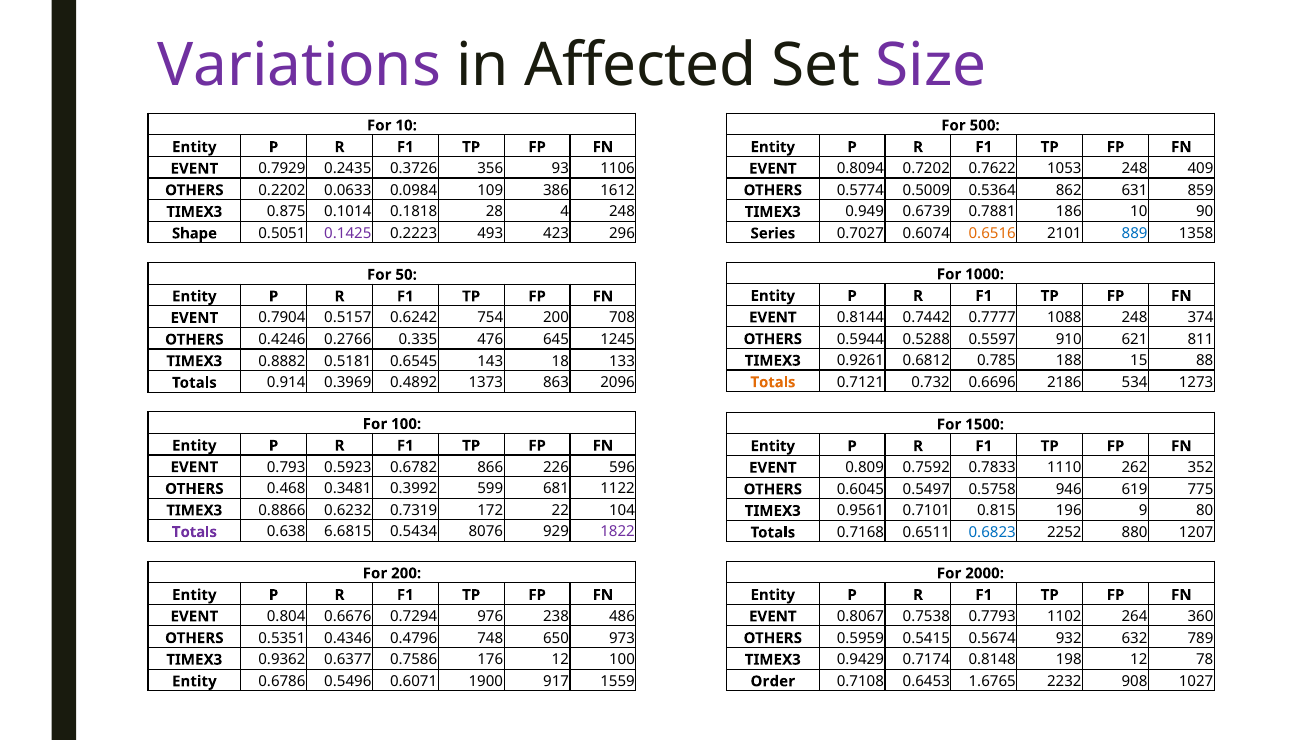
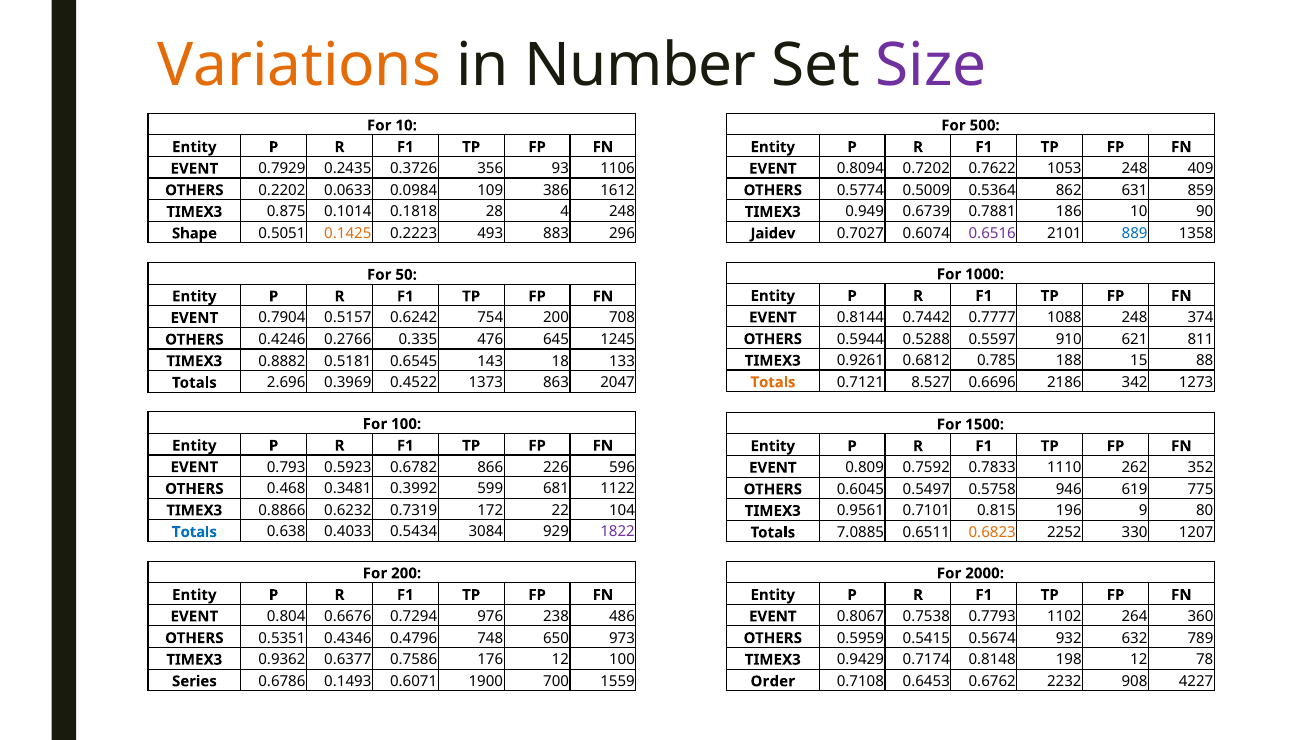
Variations colour: purple -> orange
Affected: Affected -> Number
0.1425 colour: purple -> orange
423: 423 -> 883
Series: Series -> Jaidev
0.6516 colour: orange -> purple
0.732: 0.732 -> 8.527
534: 534 -> 342
0.914: 0.914 -> 2.696
0.4892: 0.4892 -> 0.4522
2096: 2096 -> 2047
Totals at (194, 532) colour: purple -> blue
6.6815: 6.6815 -> 0.4033
8076: 8076 -> 3084
0.7168: 0.7168 -> 7.0885
0.6823 colour: blue -> orange
880: 880 -> 330
Entity at (194, 682): Entity -> Series
0.5496: 0.5496 -> 0.1493
917: 917 -> 700
1.6765: 1.6765 -> 0.6762
1027: 1027 -> 4227
